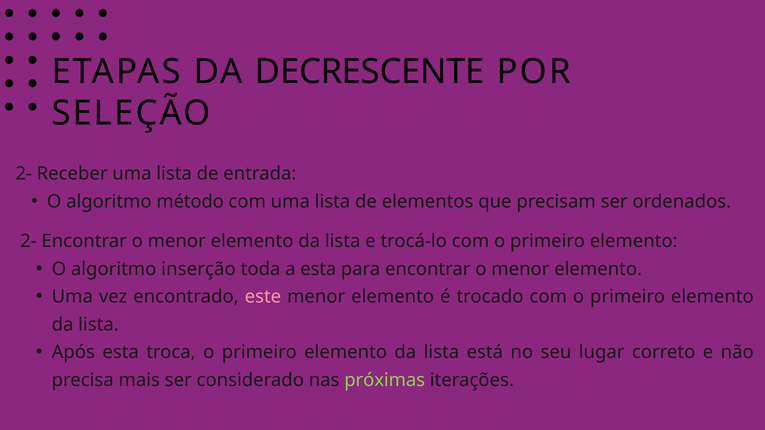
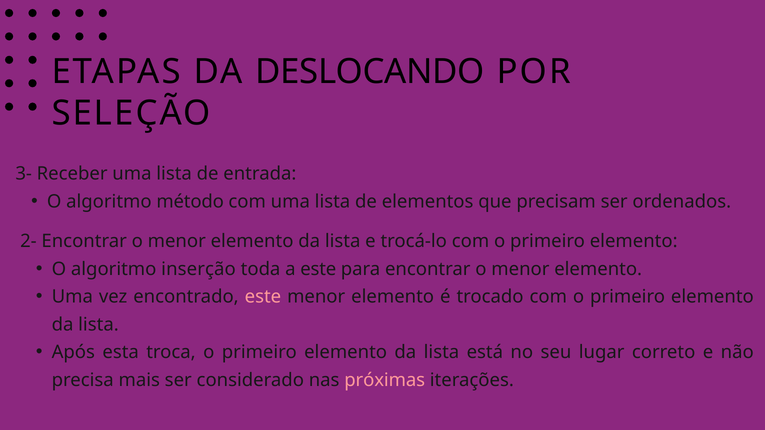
DECRESCENTE: DECRESCENTE -> DESLOCANDO
2- at (24, 174): 2- -> 3-
a esta: esta -> este
próximas colour: light green -> pink
